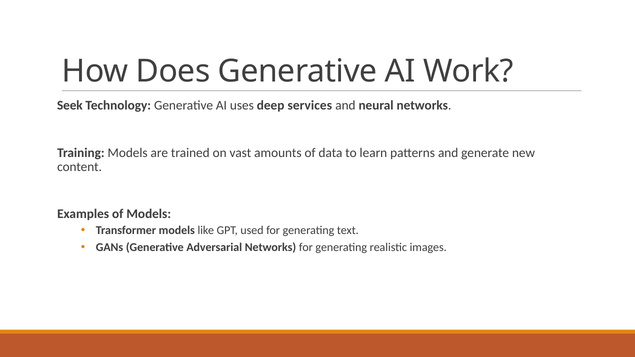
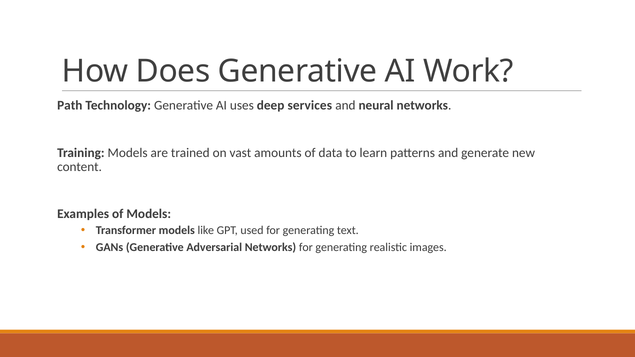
Seek: Seek -> Path
